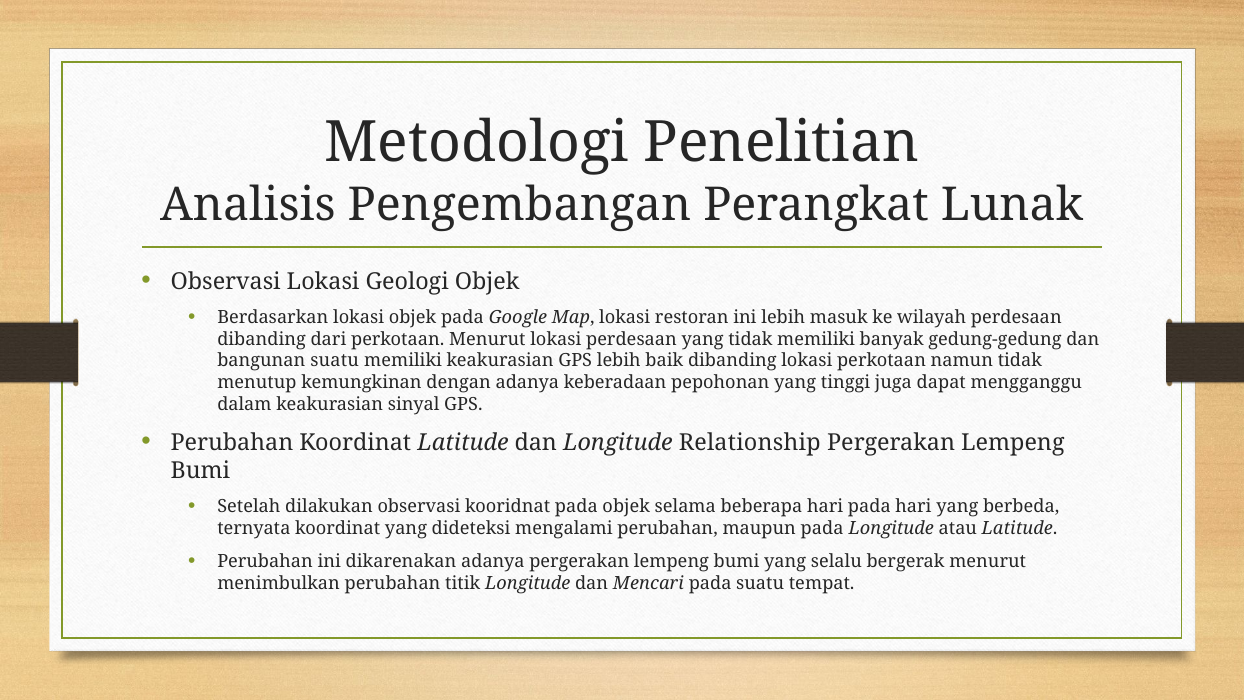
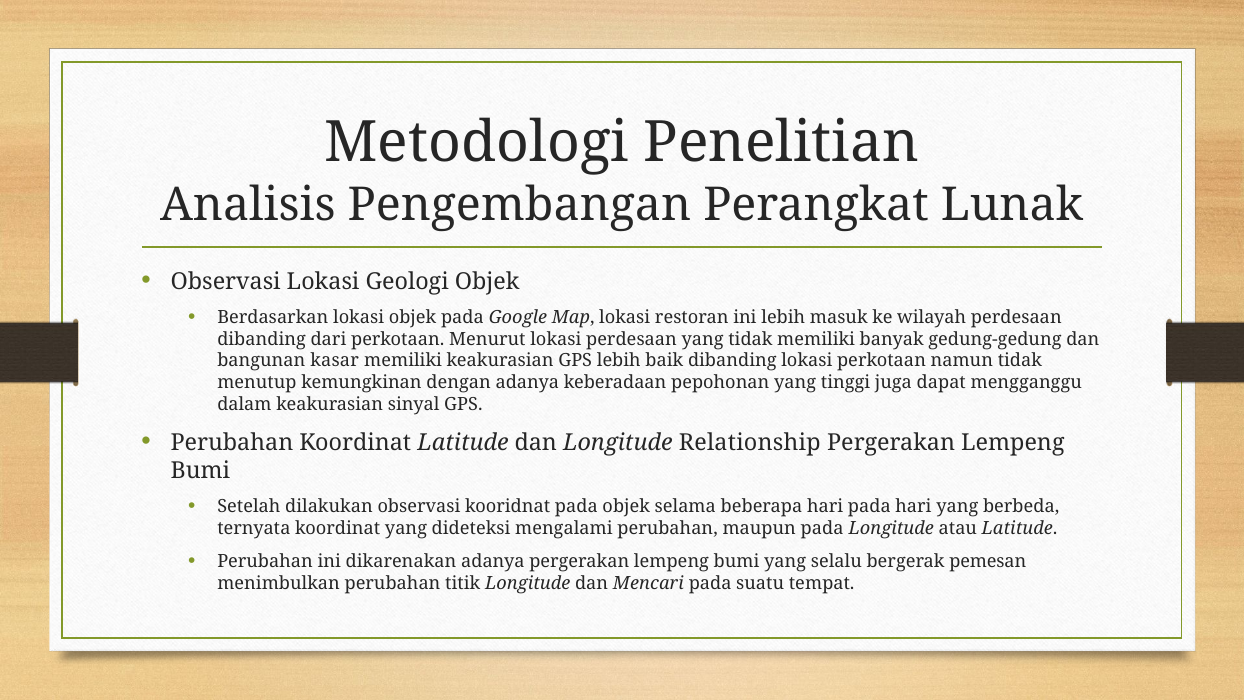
bangunan suatu: suatu -> kasar
bergerak menurut: menurut -> pemesan
